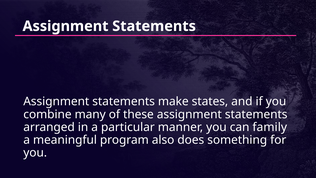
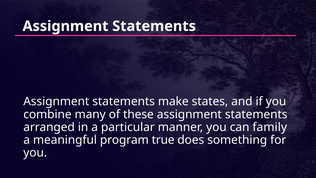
also: also -> true
